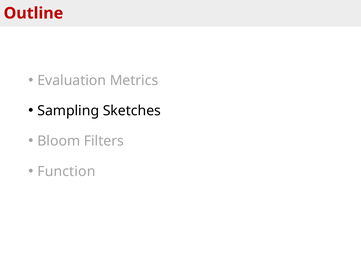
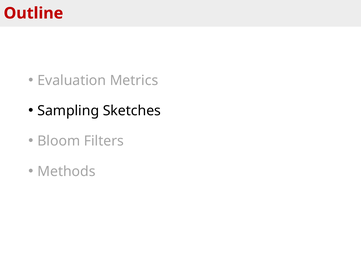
Function: Function -> Methods
